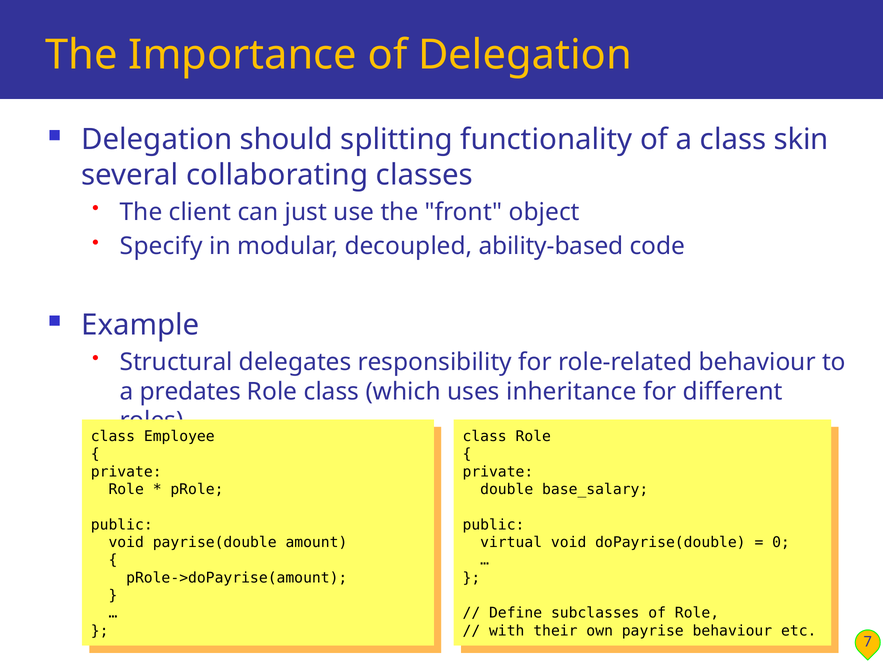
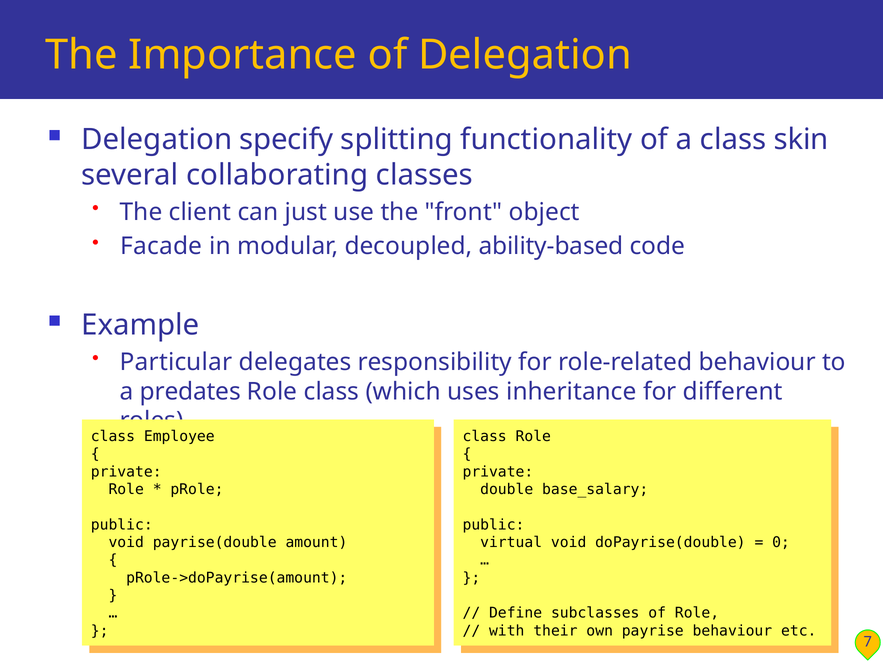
should: should -> specify
Specify: Specify -> Facade
Structural: Structural -> Particular
